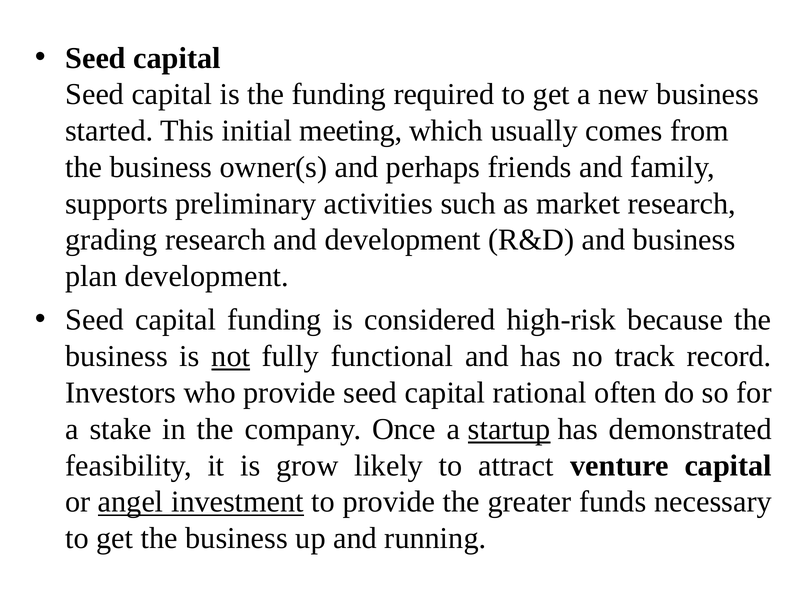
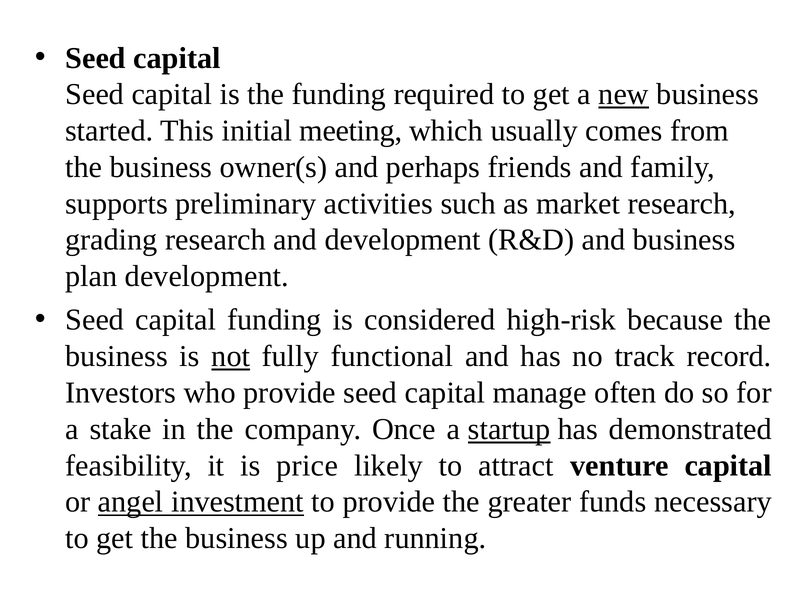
new underline: none -> present
rational: rational -> manage
grow: grow -> price
